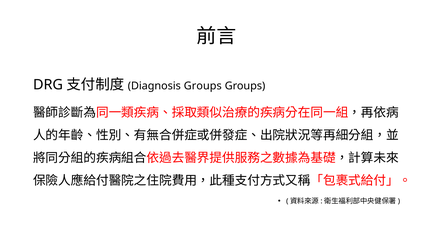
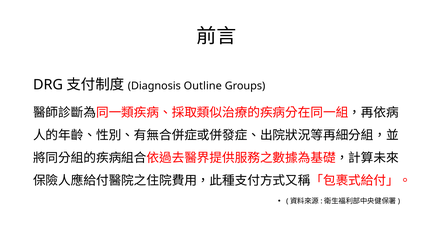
Groups at (203, 86): Groups -> Outline
